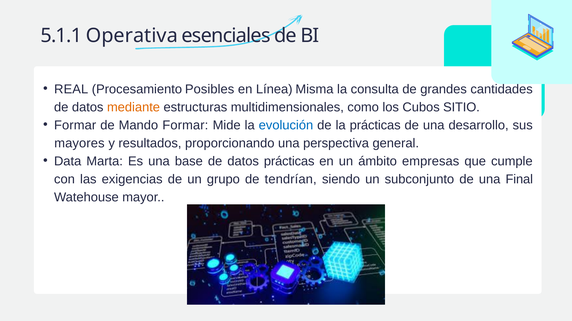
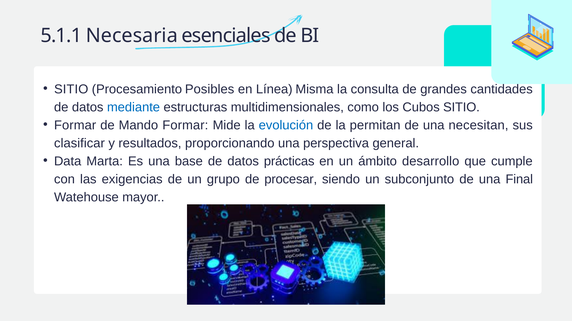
Operativa: Operativa -> Necesaria
REAL at (71, 89): REAL -> SITIO
mediante colour: orange -> blue
la prácticas: prácticas -> permitan
desarrollo: desarrollo -> necesitan
mayores: mayores -> clasificar
empresas: empresas -> desarrollo
tendrían: tendrían -> procesar
